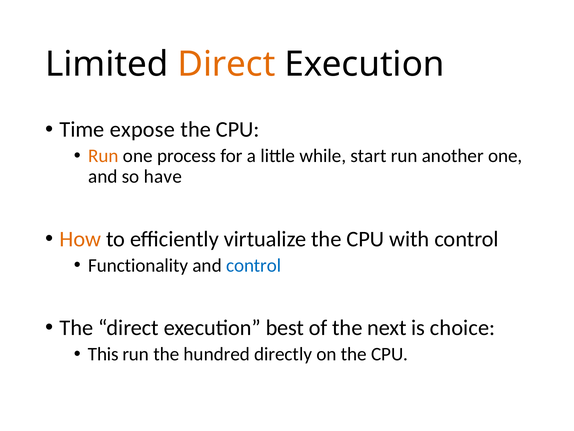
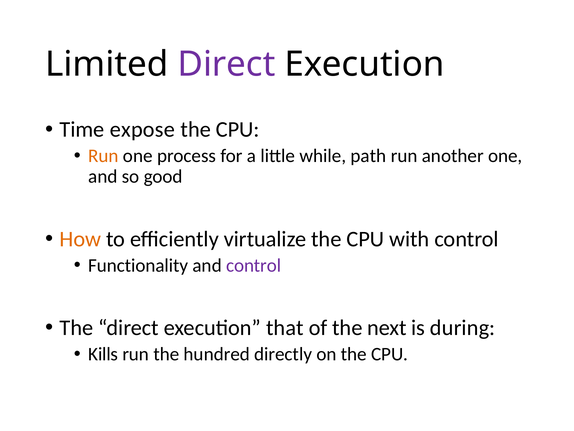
Direct at (226, 64) colour: orange -> purple
start: start -> path
have: have -> good
control at (254, 265) colour: blue -> purple
best: best -> that
choice: choice -> during
This: This -> Kills
